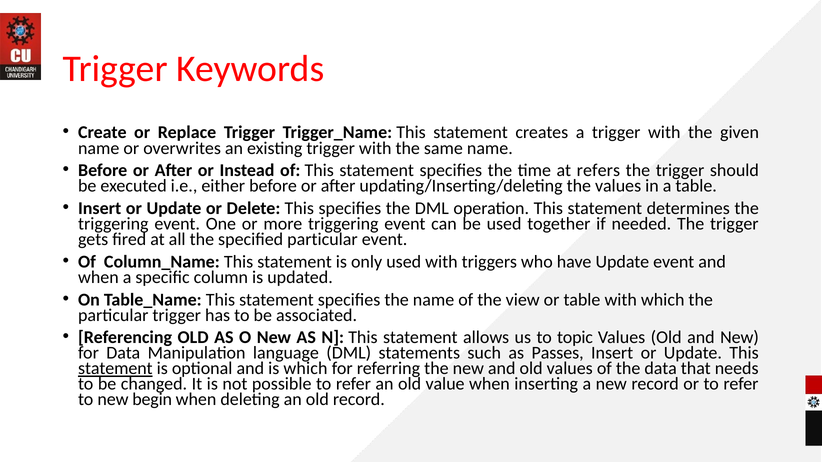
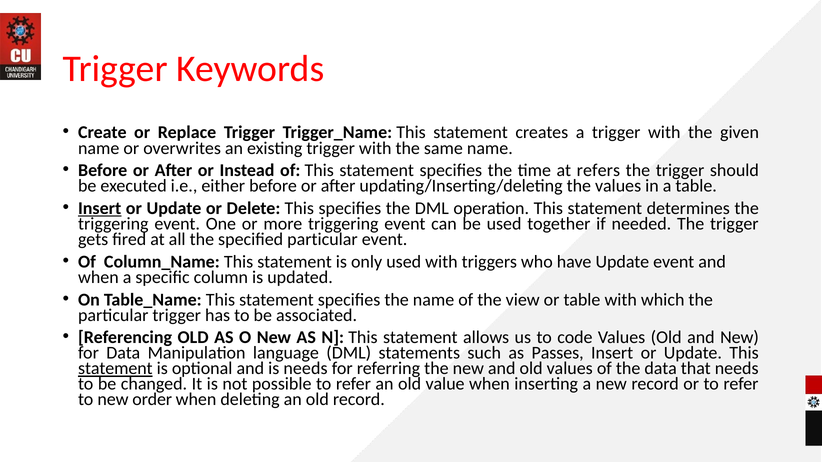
Insert at (100, 208) underline: none -> present
topic: topic -> code
is which: which -> needs
begin: begin -> order
